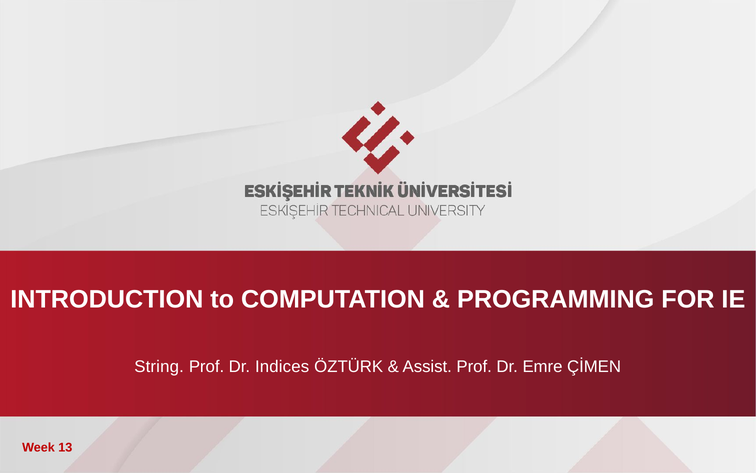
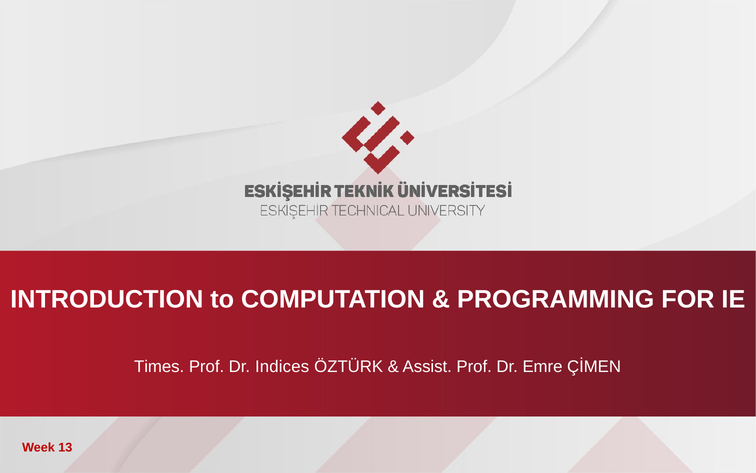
String: String -> Times
